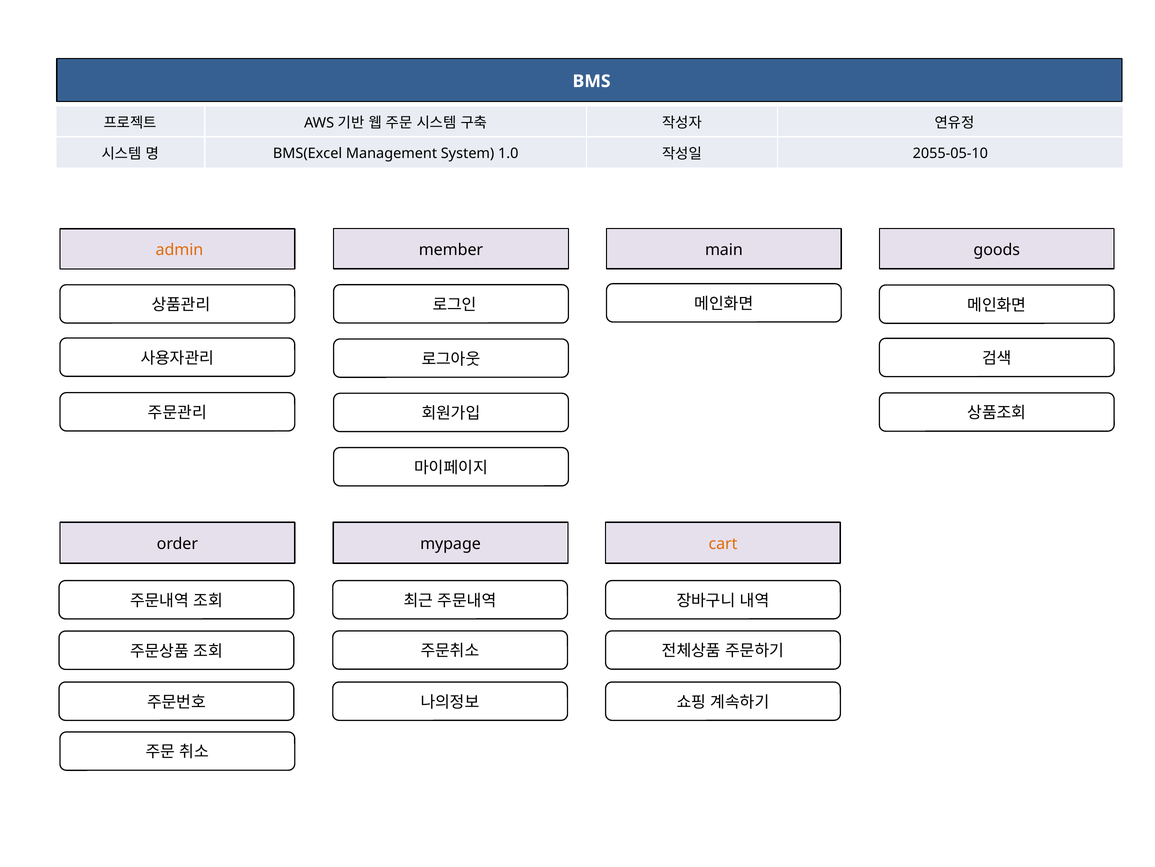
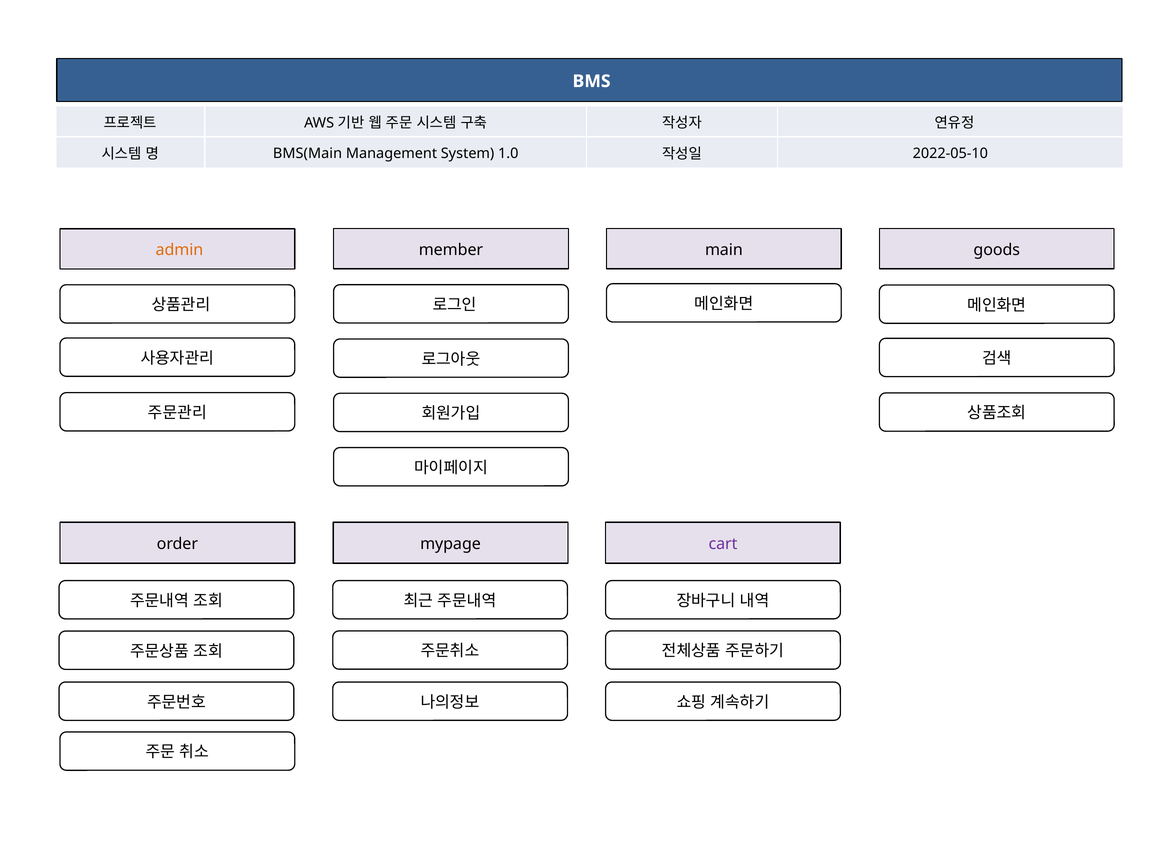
BMS(Excel: BMS(Excel -> BMS(Main
2055-05-10: 2055-05-10 -> 2022-05-10
cart colour: orange -> purple
